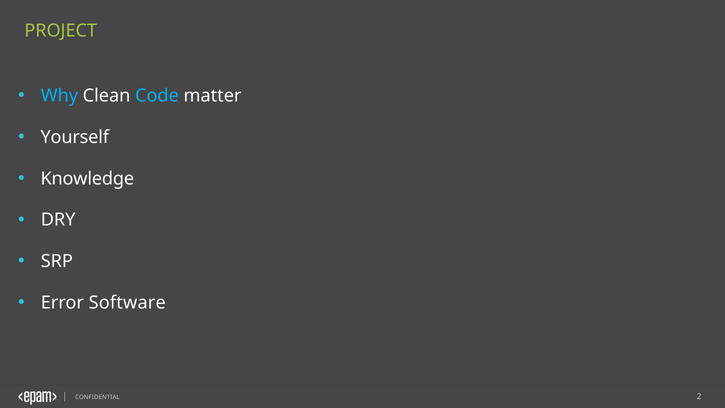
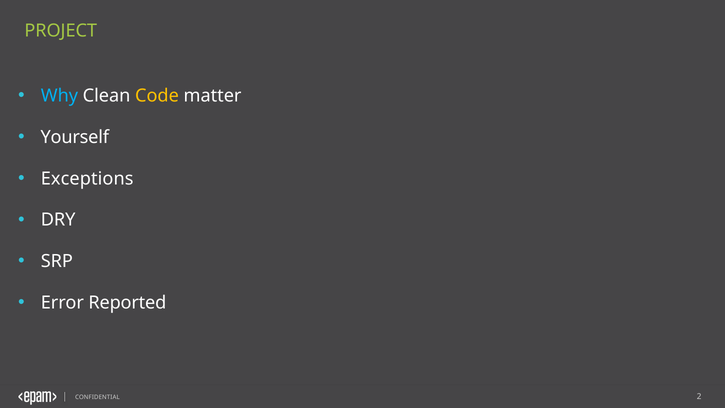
Code colour: light blue -> yellow
Knowledge: Knowledge -> Exceptions
Software: Software -> Reported
